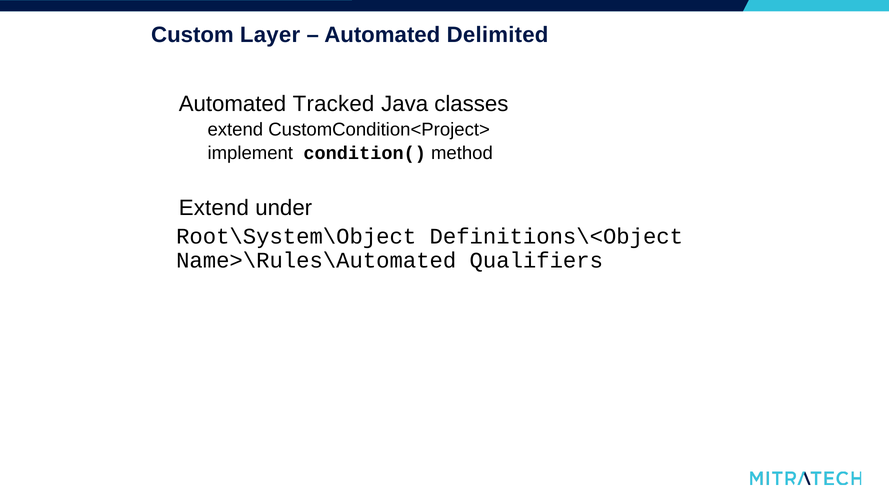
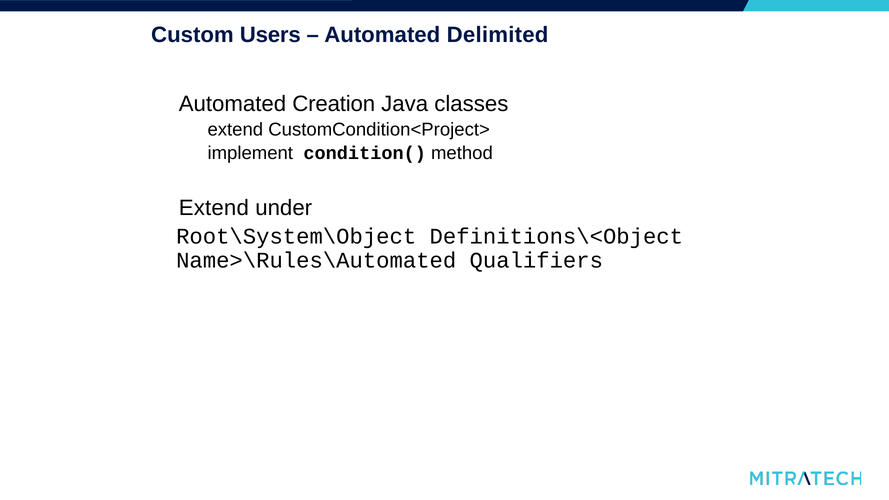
Layer: Layer -> Users
Tracked: Tracked -> Creation
